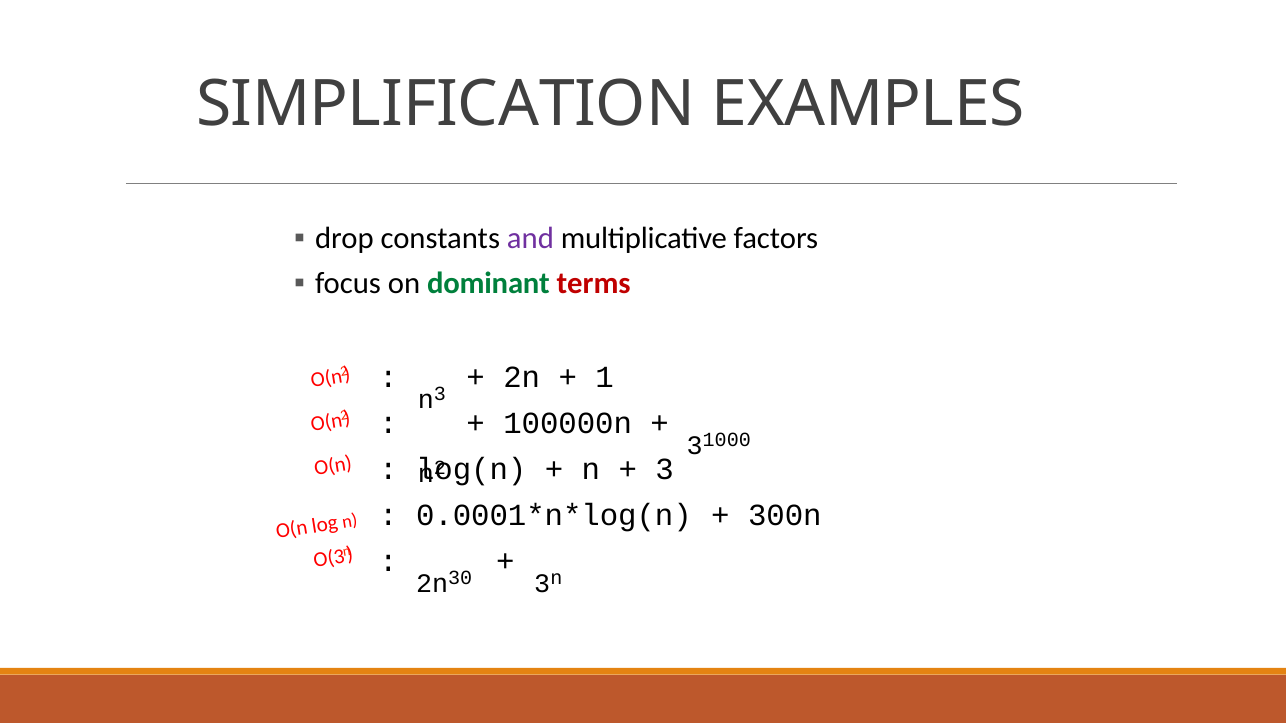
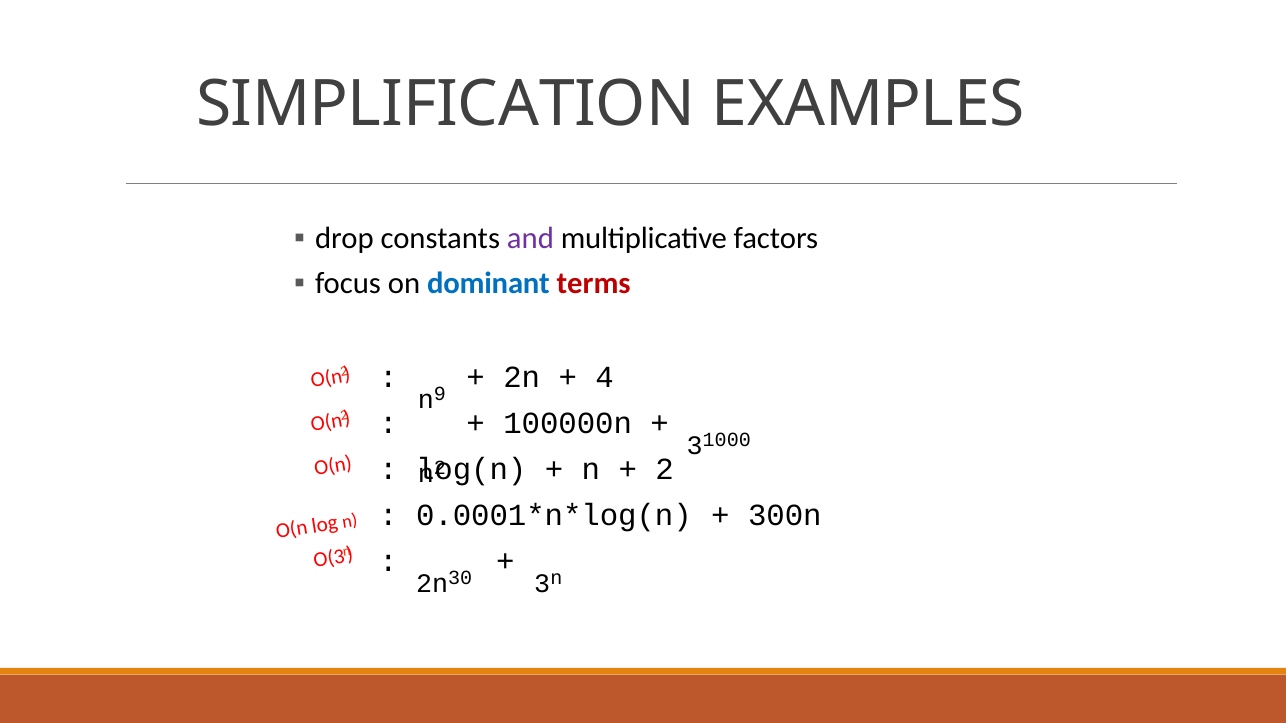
dominant colour: green -> blue
1: 1 -> 4
3 at (440, 394): 3 -> 9
3 at (665, 469): 3 -> 2
